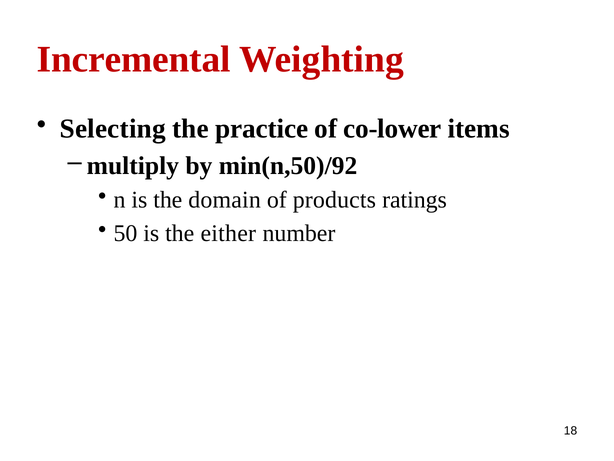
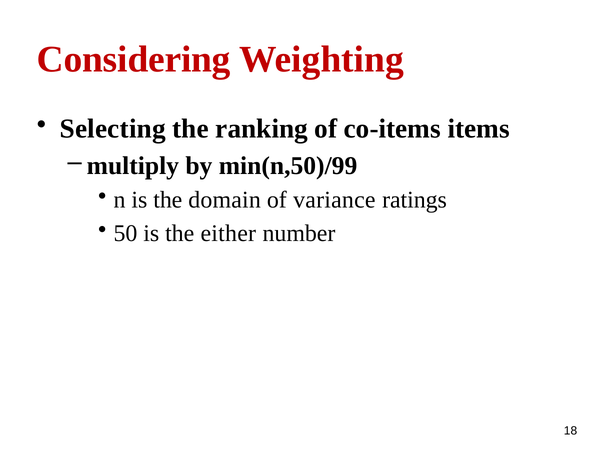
Incremental: Incremental -> Considering
practice: practice -> ranking
co-lower: co-lower -> co-items
min(n,50)/92: min(n,50)/92 -> min(n,50)/99
products: products -> variance
